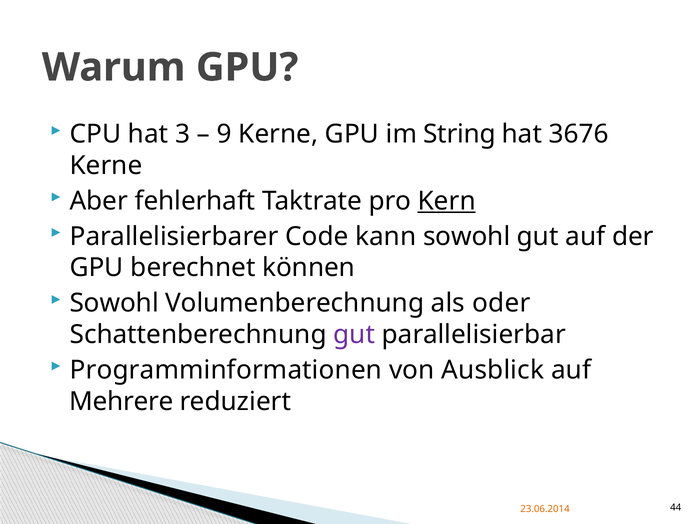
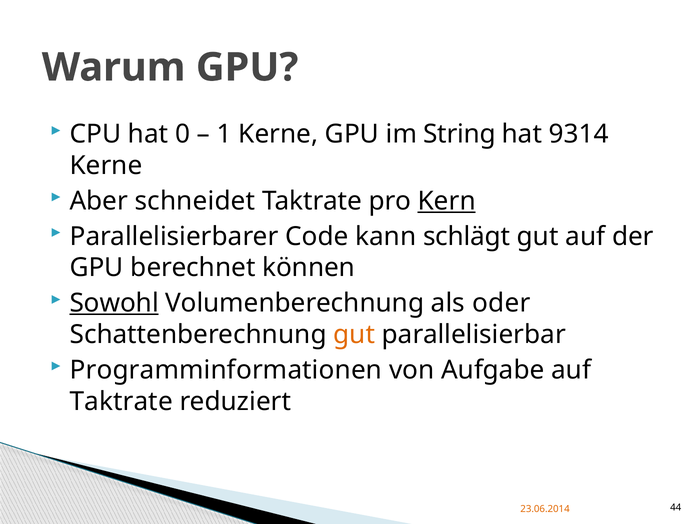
3: 3 -> 0
9: 9 -> 1
3676: 3676 -> 9314
fehlerhaft: fehlerhaft -> schneidet
kann sowohl: sowohl -> schlägt
Sowohl at (114, 303) underline: none -> present
gut at (354, 334) colour: purple -> orange
Ausblick: Ausblick -> Aufgabe
Mehrere at (121, 401): Mehrere -> Taktrate
